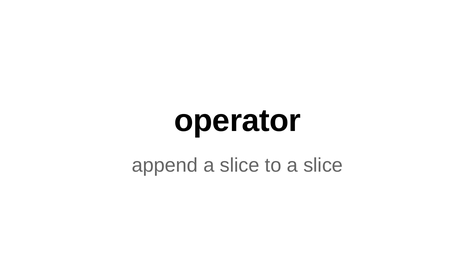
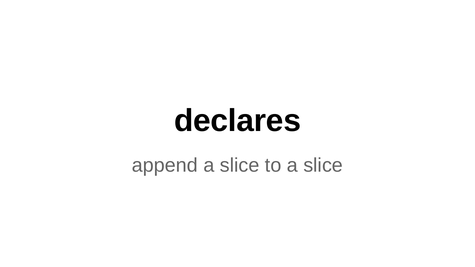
operator: operator -> declares
